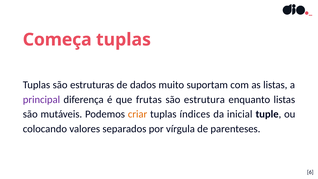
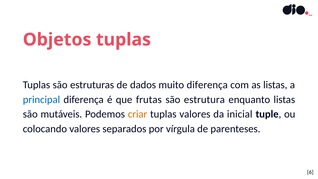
Começa: Começa -> Objetos
muito suportam: suportam -> diferença
principal colour: purple -> blue
tuplas índices: índices -> valores
